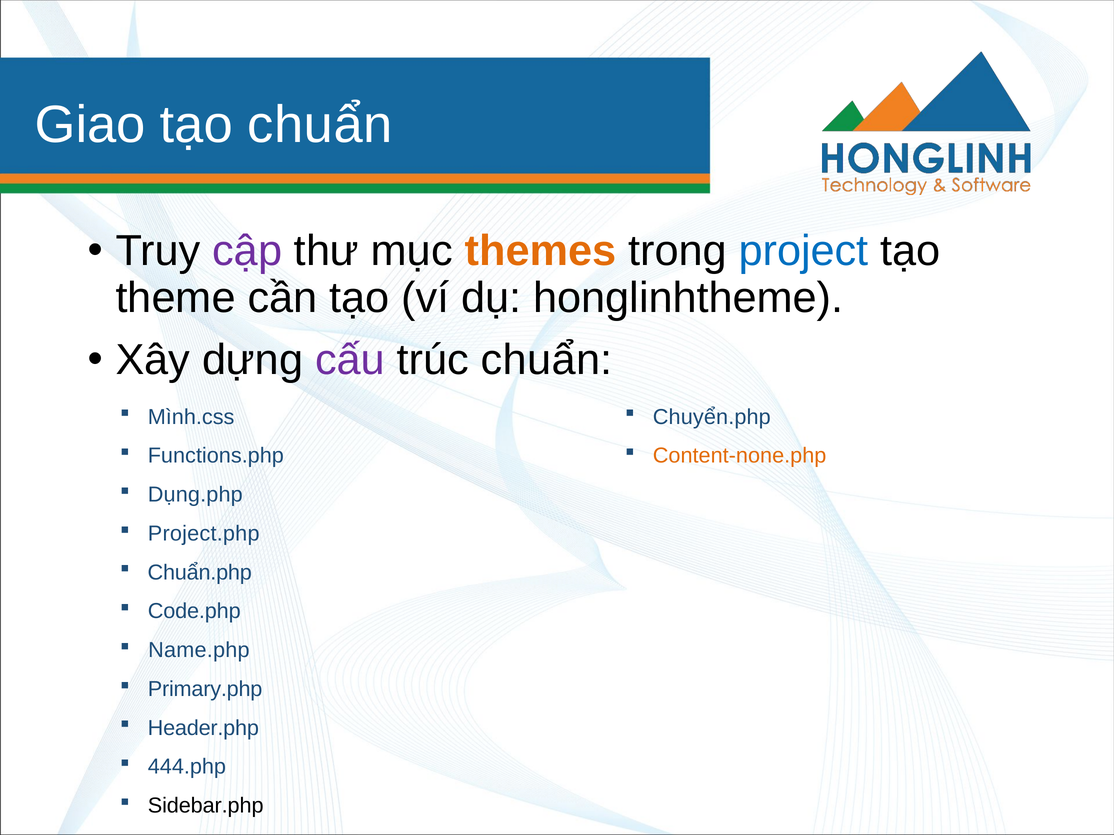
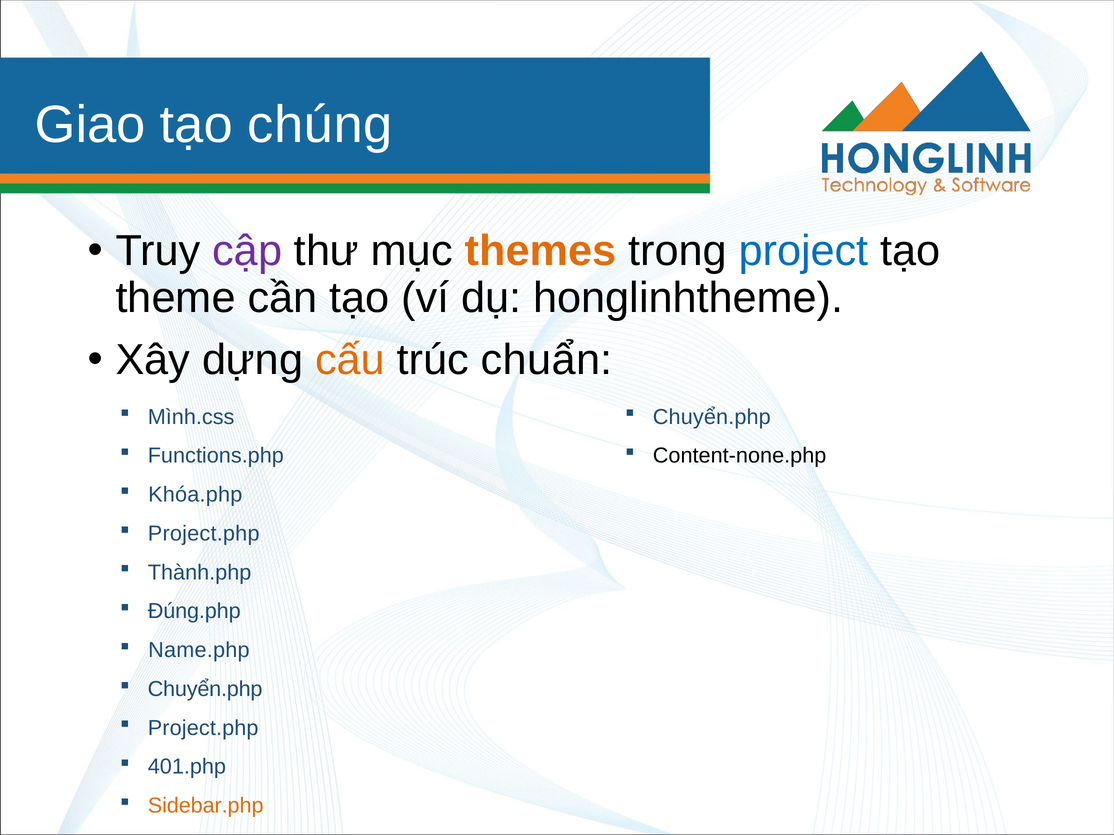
tạo chuẩn: chuẩn -> chúng
cấu colour: purple -> orange
Content-none.php colour: orange -> black
Dụng.php: Dụng.php -> Khóa.php
Chuẩn.php: Chuẩn.php -> Thành.php
Code.php: Code.php -> Đúng.php
Primary.php at (205, 689): Primary.php -> Chuyển.php
Header.php at (203, 728): Header.php -> Project.php
444.php: 444.php -> 401.php
Sidebar.php colour: black -> orange
